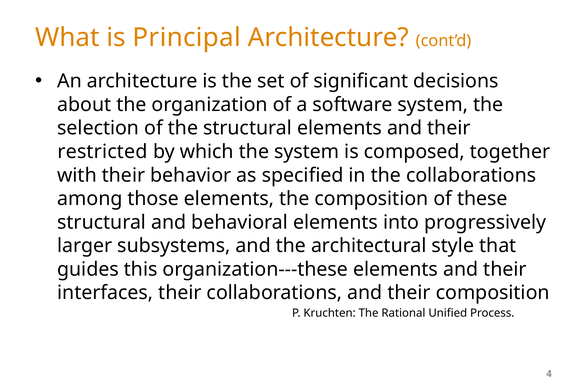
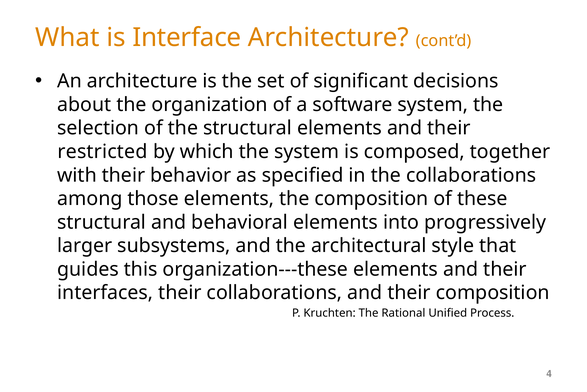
Principal: Principal -> Interface
